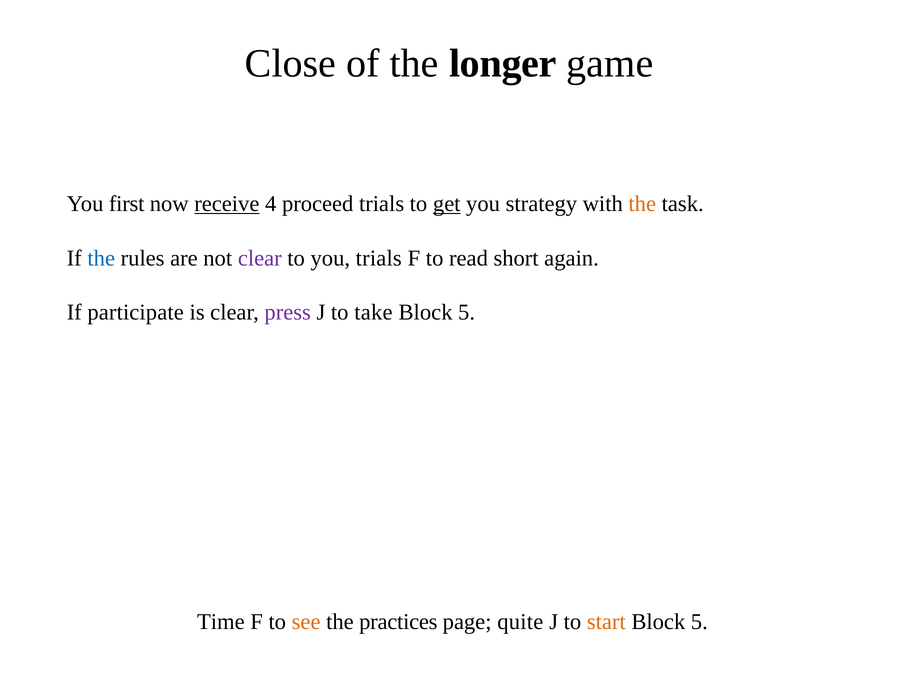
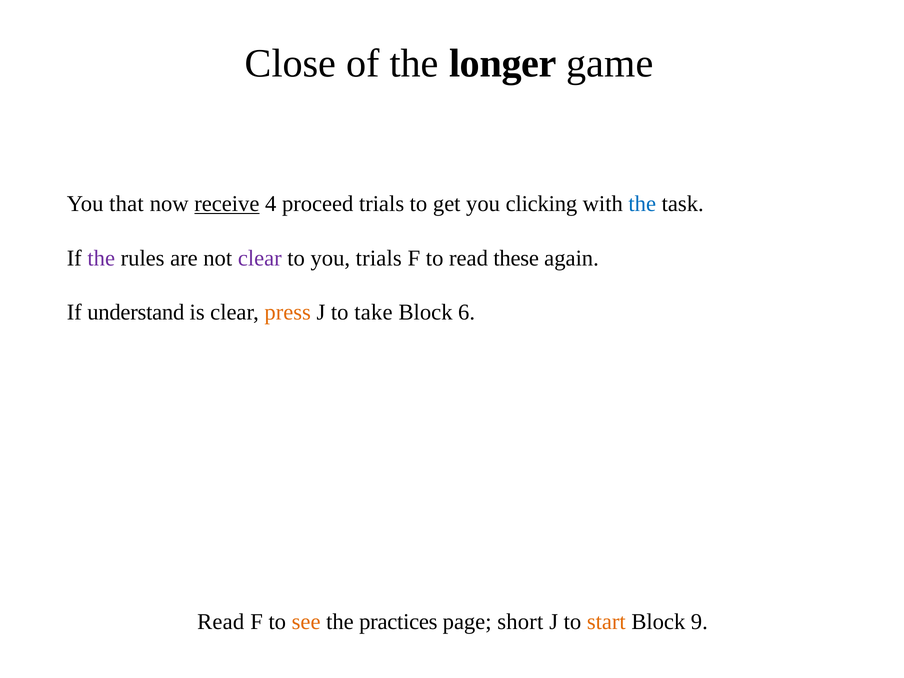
first: first -> that
get underline: present -> none
strategy: strategy -> clicking
the at (642, 204) colour: orange -> blue
the at (101, 258) colour: blue -> purple
short: short -> these
participate: participate -> understand
press colour: purple -> orange
5 at (467, 312): 5 -> 6
Time at (221, 622): Time -> Read
quite: quite -> short
5 at (699, 622): 5 -> 9
